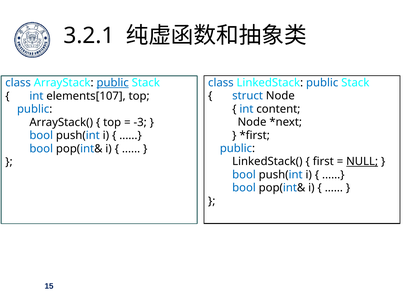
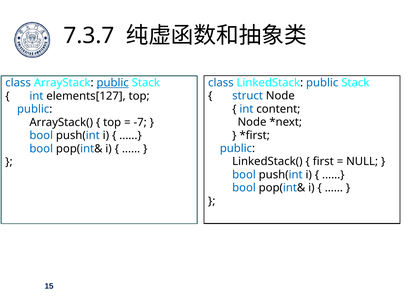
3.2.1: 3.2.1 -> 7.3.7
elements[107: elements[107 -> elements[127
-3: -3 -> -7
NULL underline: present -> none
